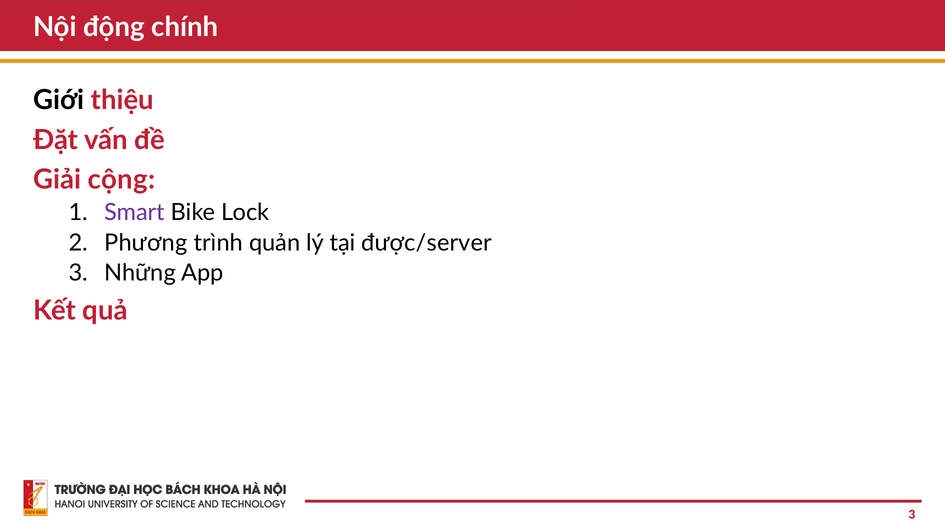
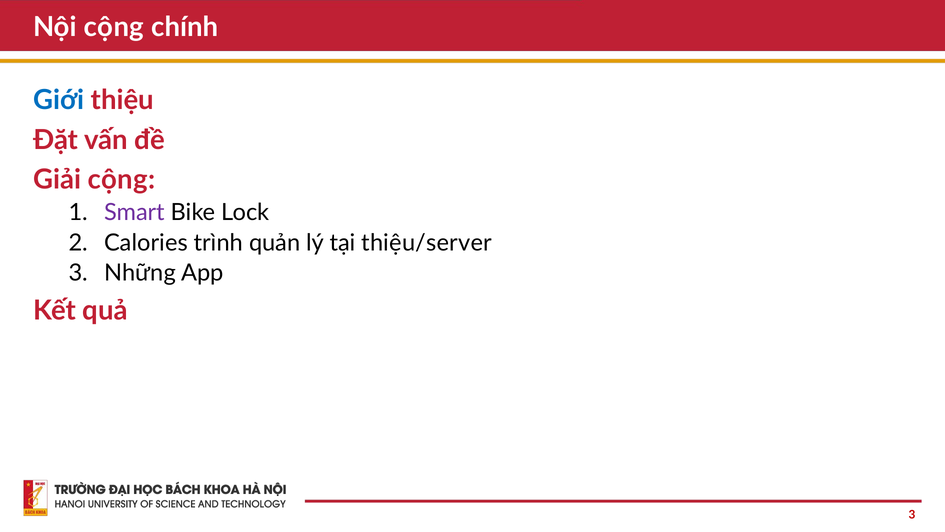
Nội động: động -> cộng
Giới colour: black -> blue
Phương: Phương -> Calories
được/server: được/server -> thiệu/server
